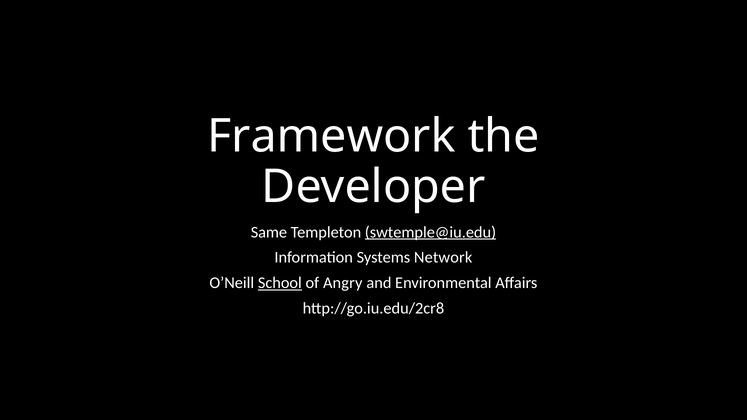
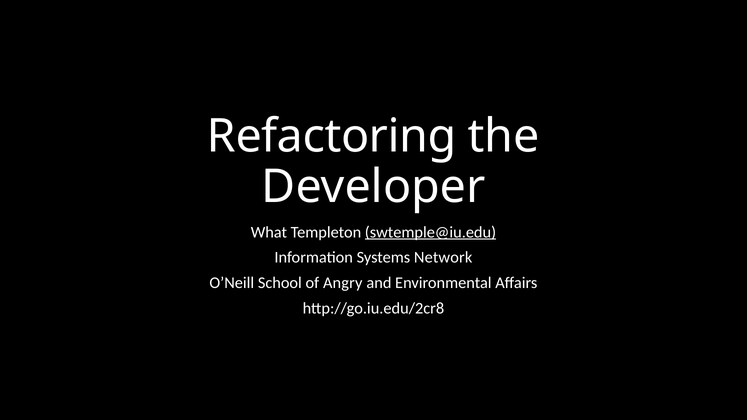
Framework: Framework -> Refactoring
Same: Same -> What
School underline: present -> none
